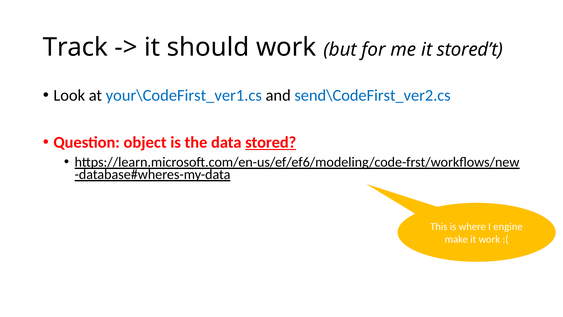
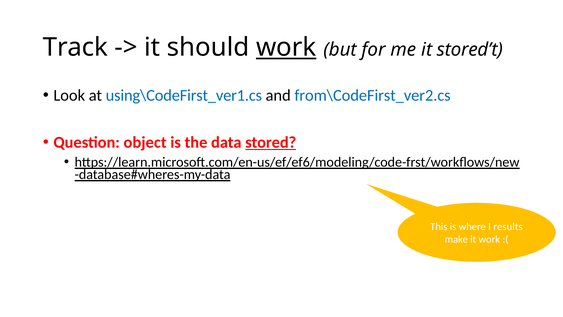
work at (286, 47) underline: none -> present
your\CodeFirst_ver1.cs: your\CodeFirst_ver1.cs -> using\CodeFirst_ver1.cs
send\CodeFirst_ver2.cs: send\CodeFirst_ver2.cs -> from\CodeFirst_ver2.cs
engine: engine -> results
